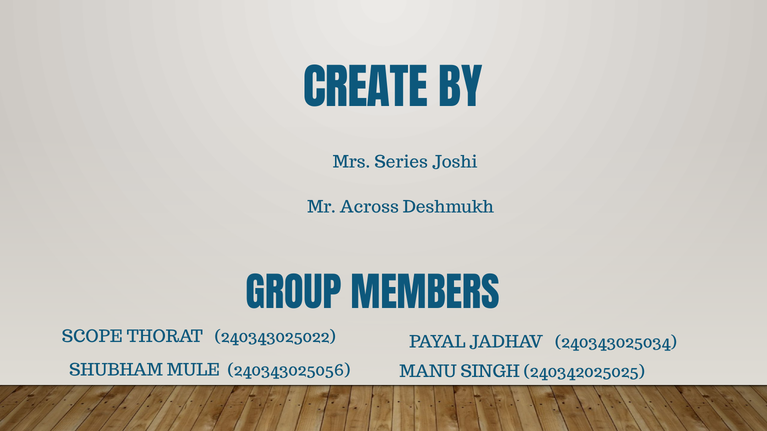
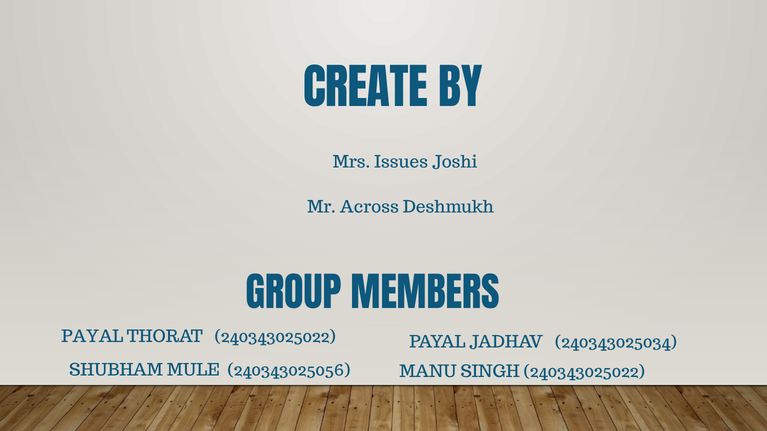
Series: Series -> Issues
SCOPE at (92, 337): SCOPE -> PAYAL
SINGH 240342025025: 240342025025 -> 240343025022
